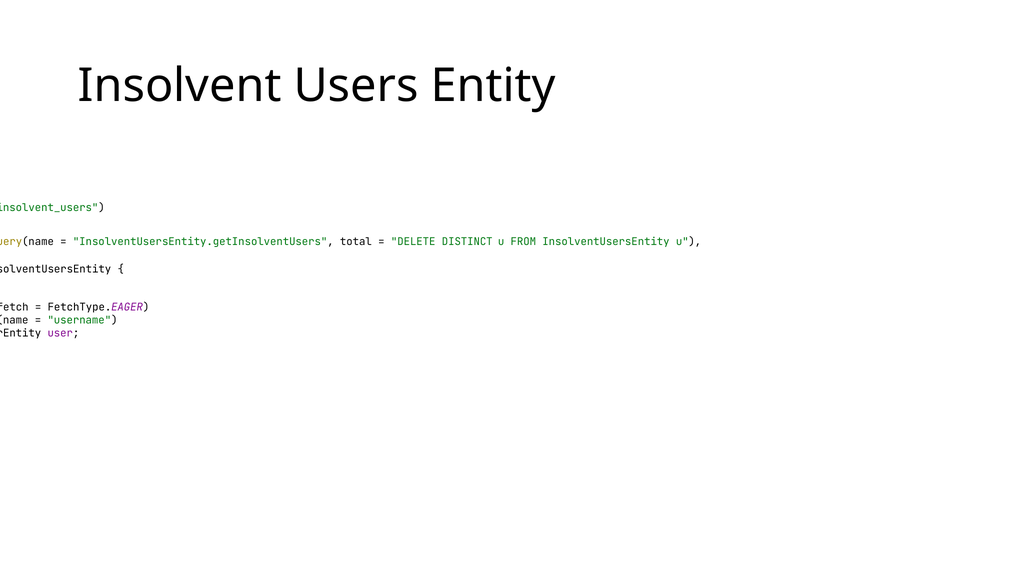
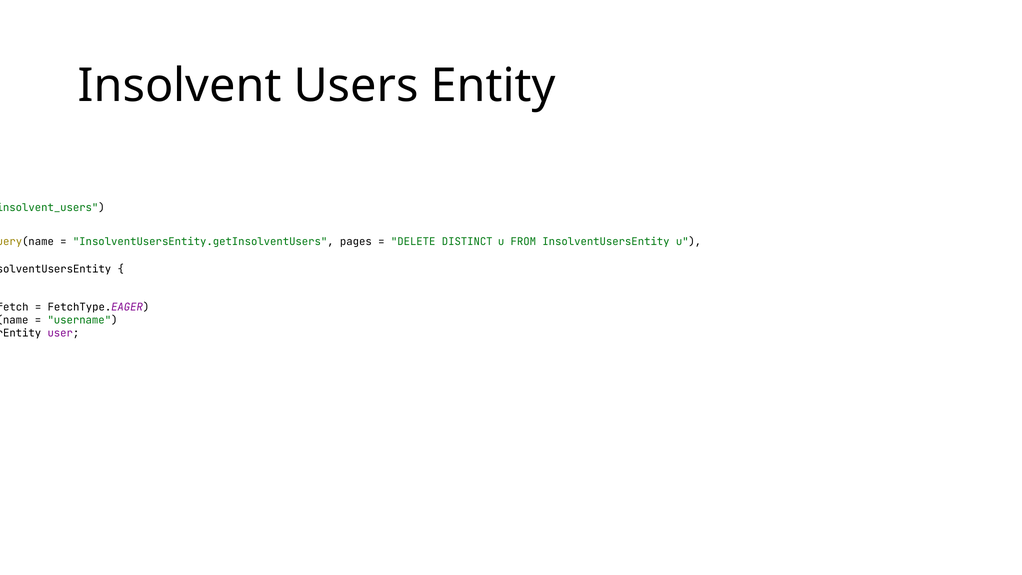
total: total -> pages
